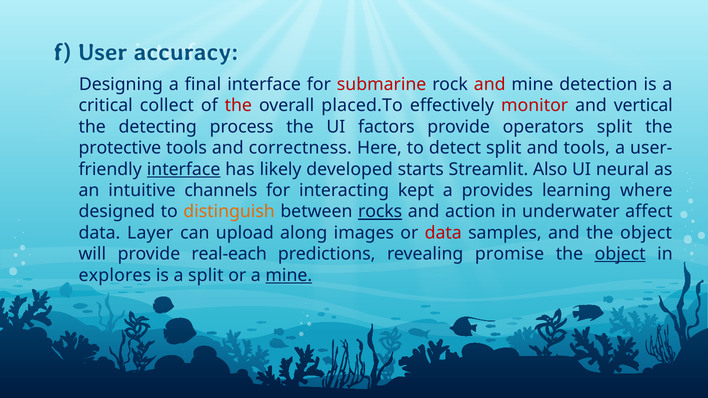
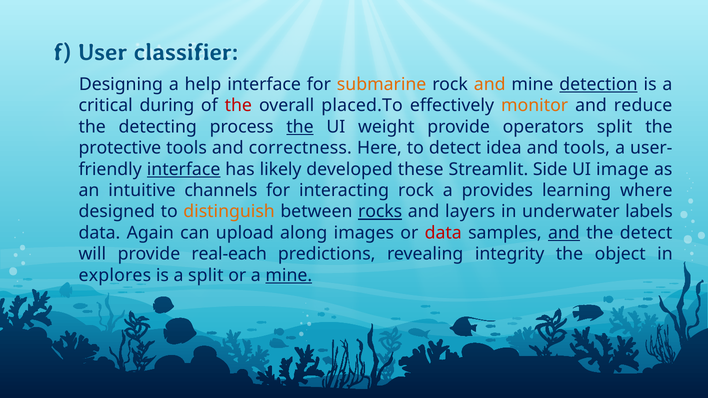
accuracy: accuracy -> classifier
final: final -> help
submarine colour: red -> orange
and at (490, 84) colour: red -> orange
detection underline: none -> present
collect: collect -> during
monitor colour: red -> orange
vertical: vertical -> reduce
the at (300, 127) underline: none -> present
factors: factors -> weight
detect split: split -> idea
starts: starts -> these
Also: Also -> Side
neural: neural -> image
interacting kept: kept -> rock
action: action -> layers
affect: affect -> labels
Layer: Layer -> Again
and at (564, 233) underline: none -> present
object at (646, 233): object -> detect
promise: promise -> integrity
object at (620, 254) underline: present -> none
